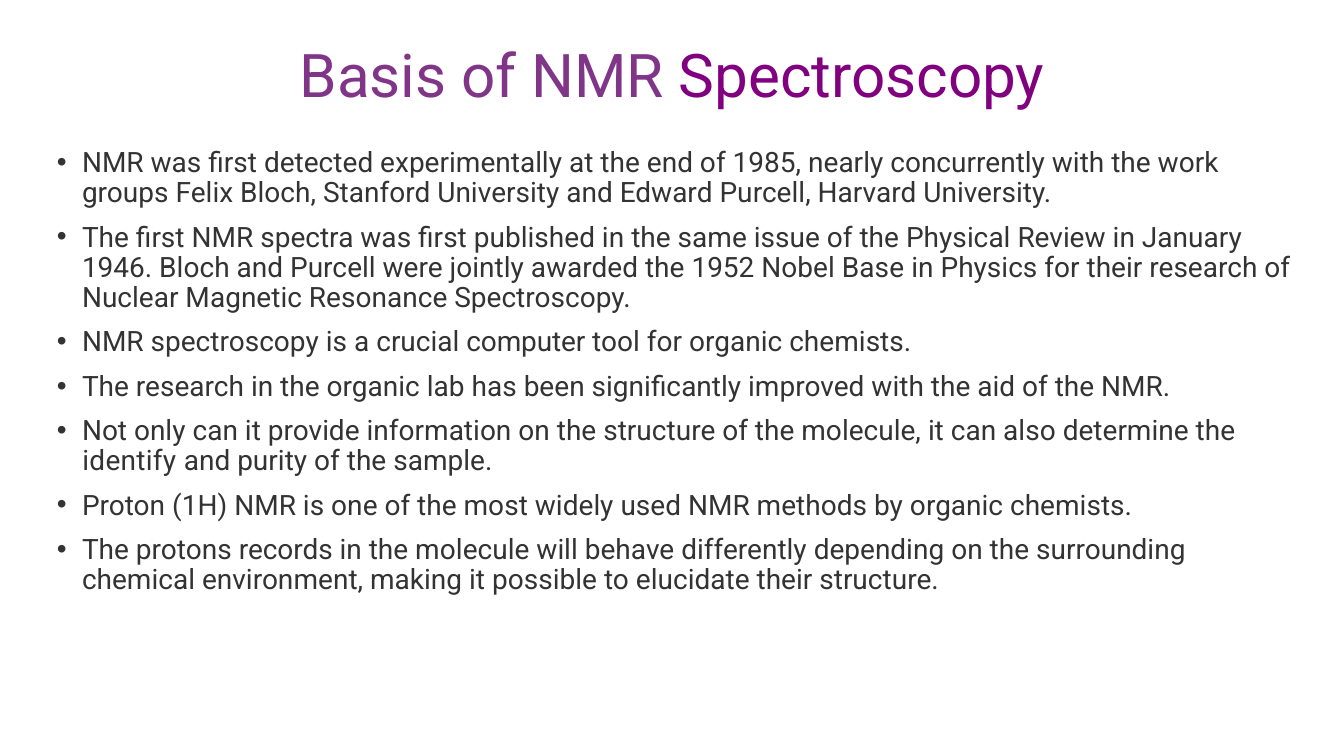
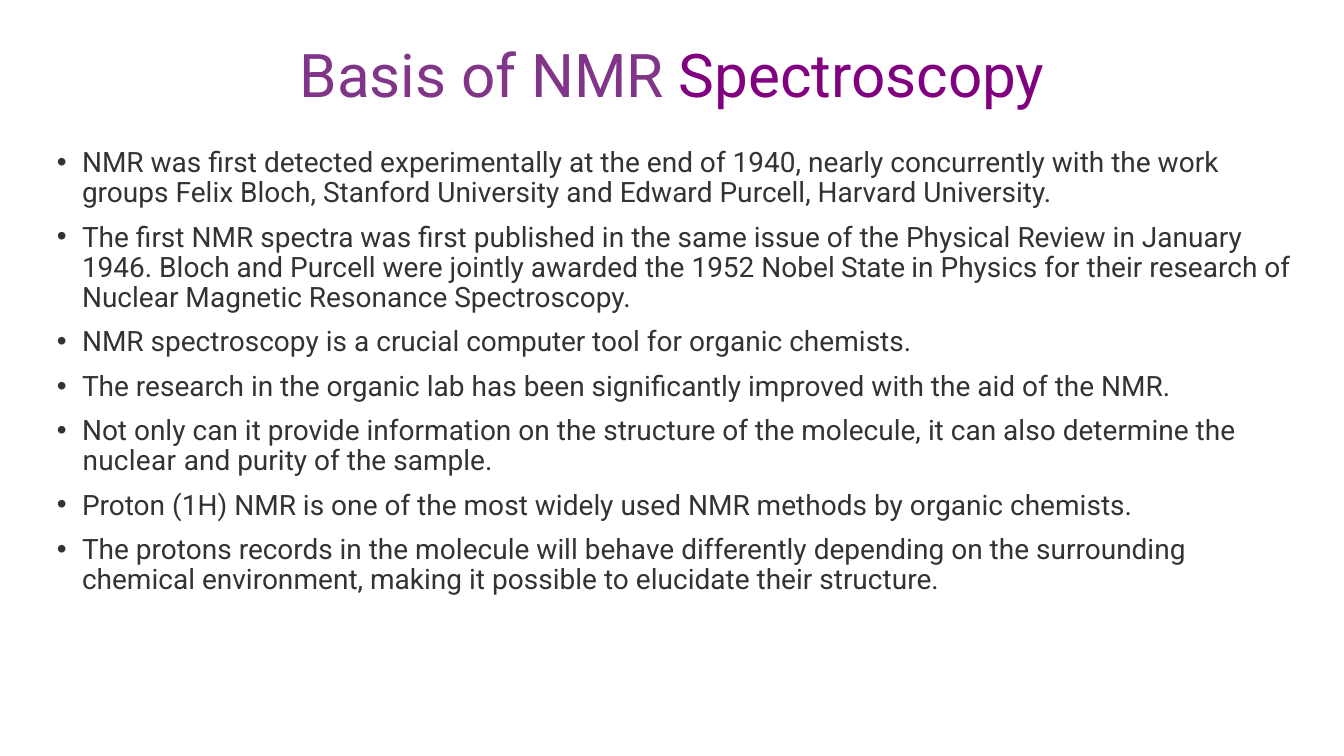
1985: 1985 -> 1940
Base: Base -> State
identify at (129, 461): identify -> nuclear
